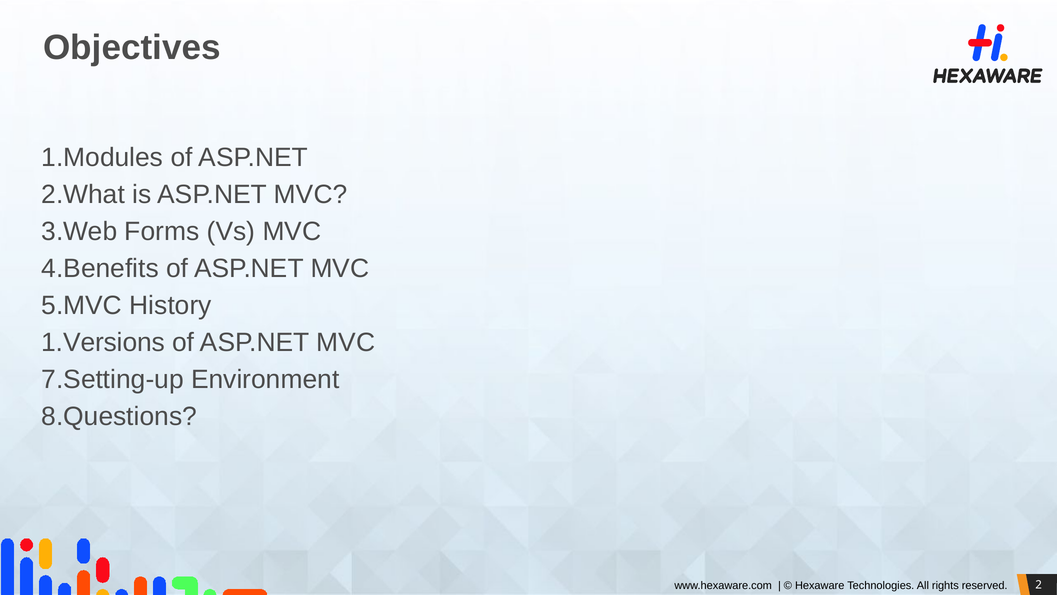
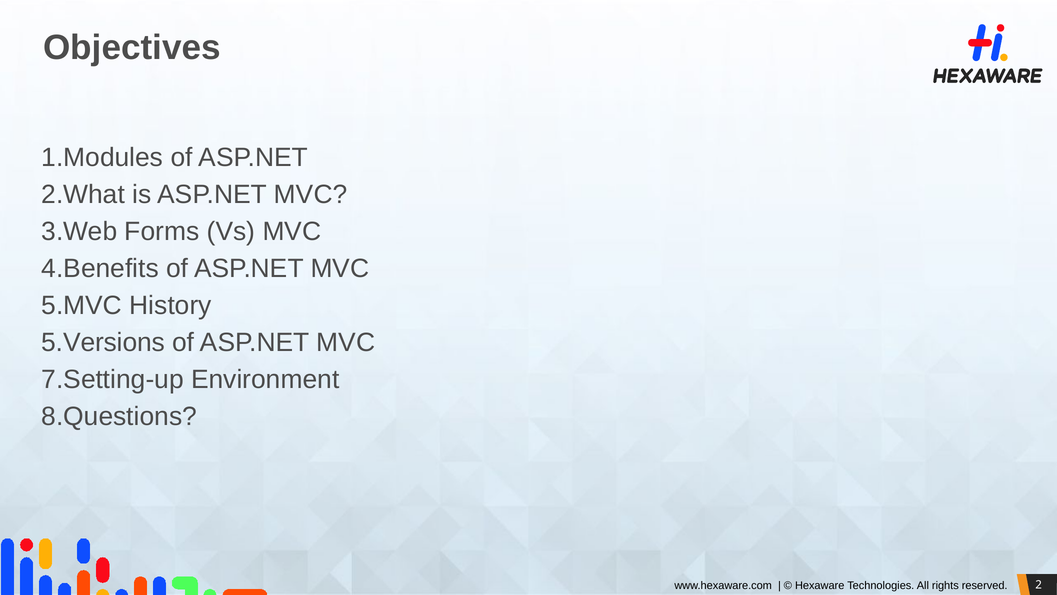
1.Versions: 1.Versions -> 5.Versions
